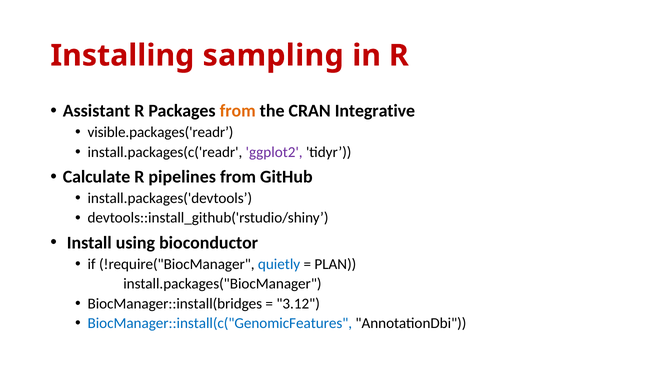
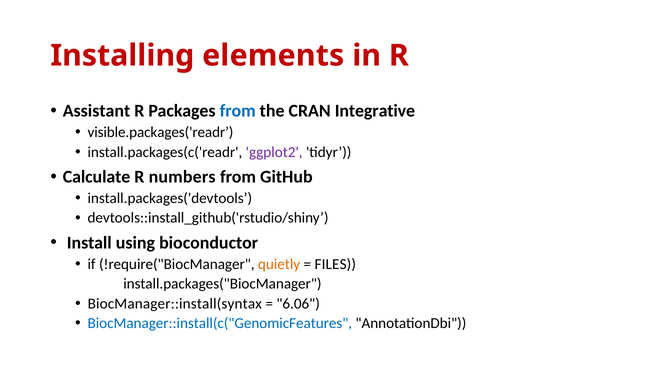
sampling: sampling -> elements
from at (238, 111) colour: orange -> blue
pipelines: pipelines -> numbers
quietly colour: blue -> orange
PLAN: PLAN -> FILES
BiocManager::install(bridges: BiocManager::install(bridges -> BiocManager::install(syntax
3.12: 3.12 -> 6.06
